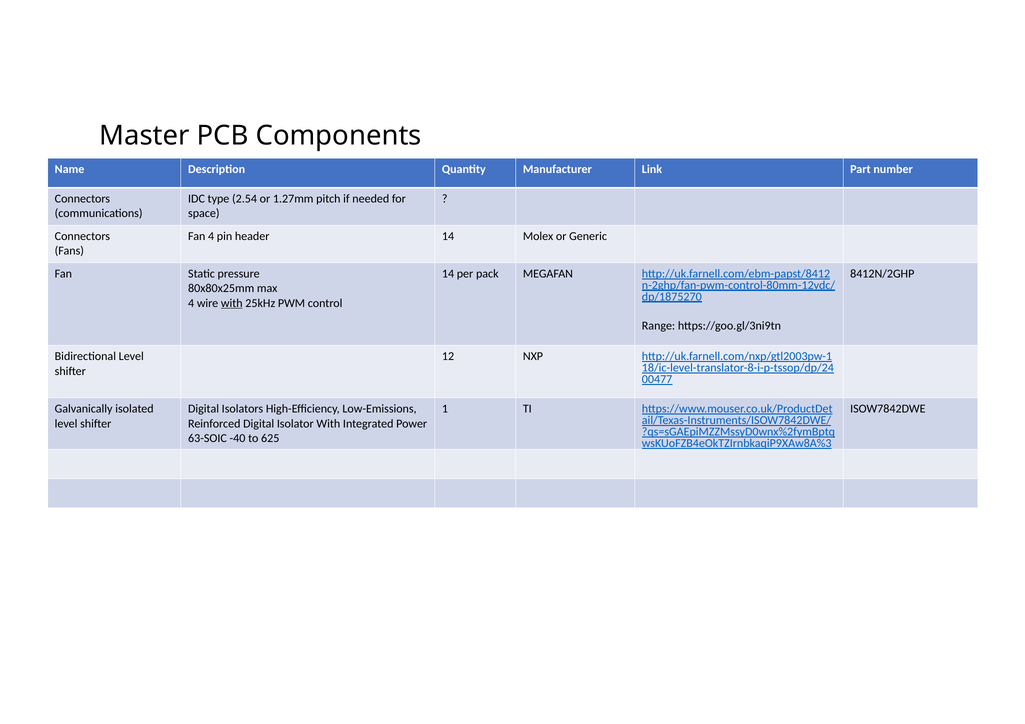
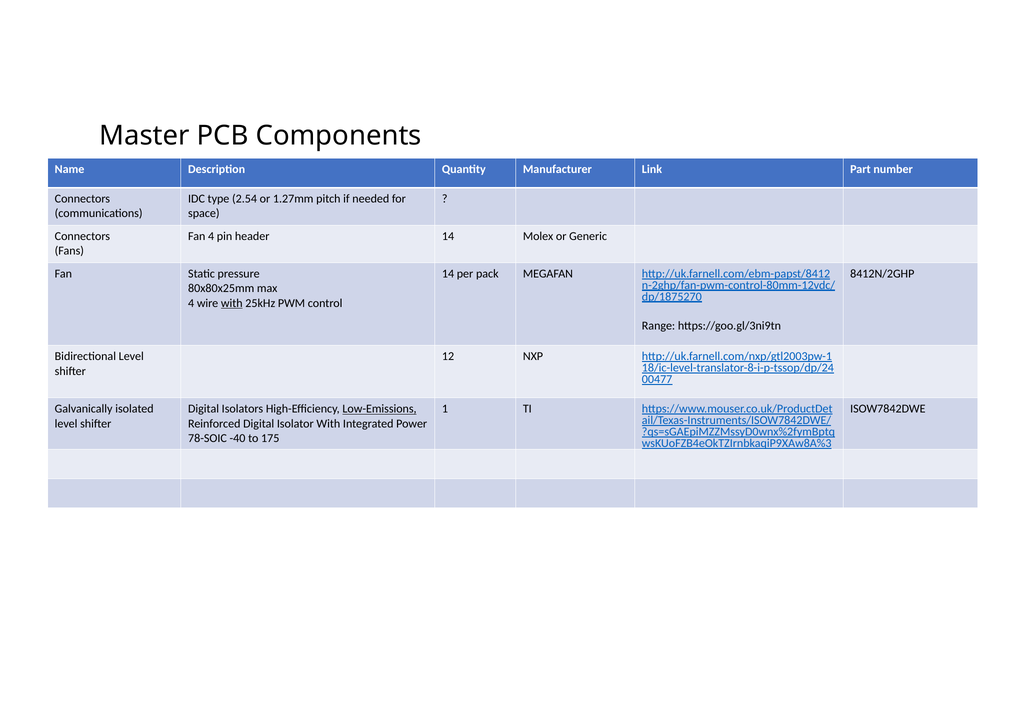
Low-Emissions underline: none -> present
63-SOIC: 63-SOIC -> 78-SOIC
625: 625 -> 175
